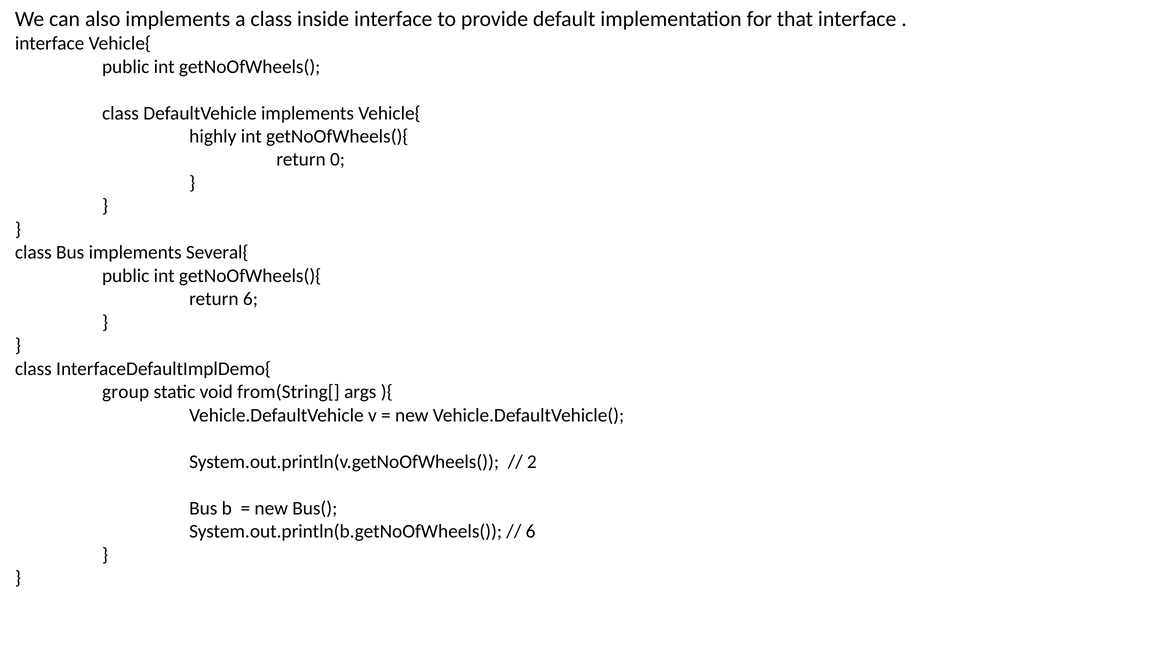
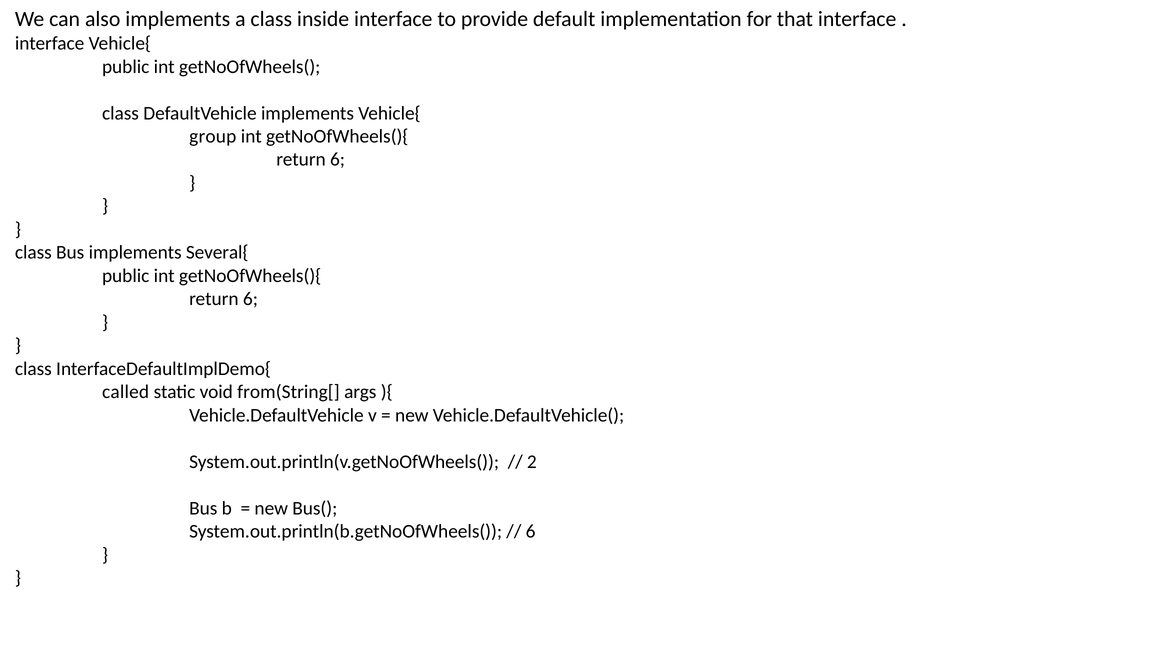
highly: highly -> group
0 at (338, 160): 0 -> 6
group: group -> called
